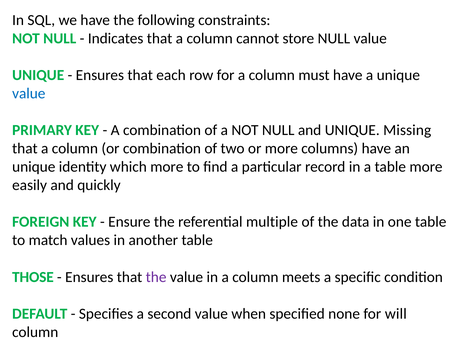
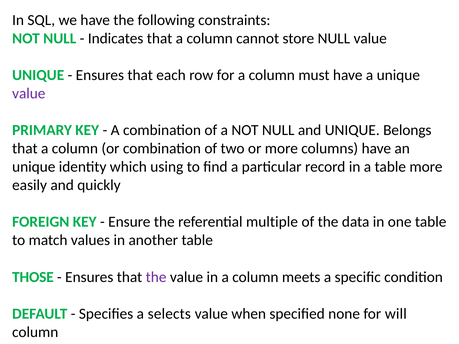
value at (29, 94) colour: blue -> purple
Missing: Missing -> Belongs
which more: more -> using
second: second -> selects
